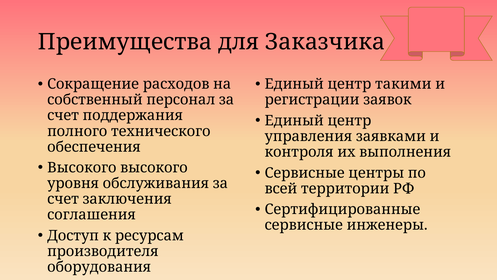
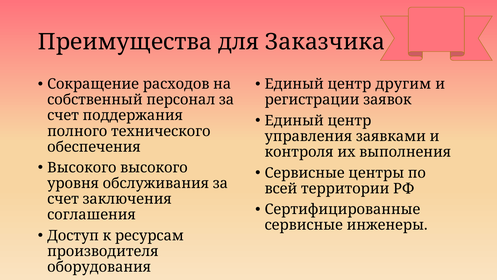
такими: такими -> другим
